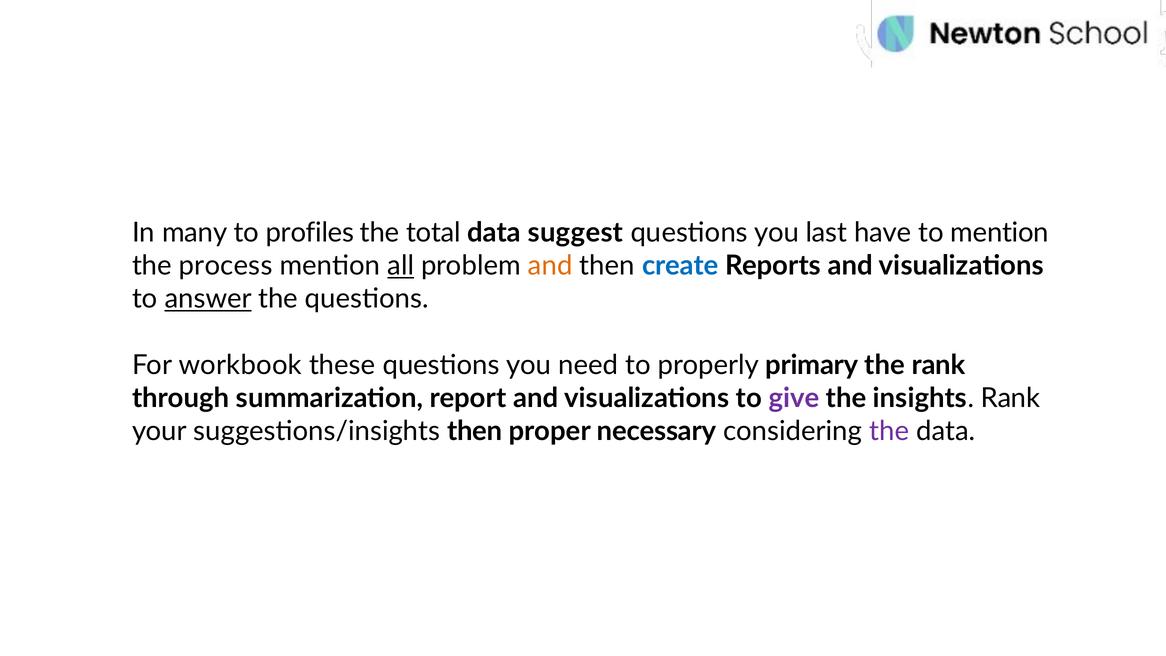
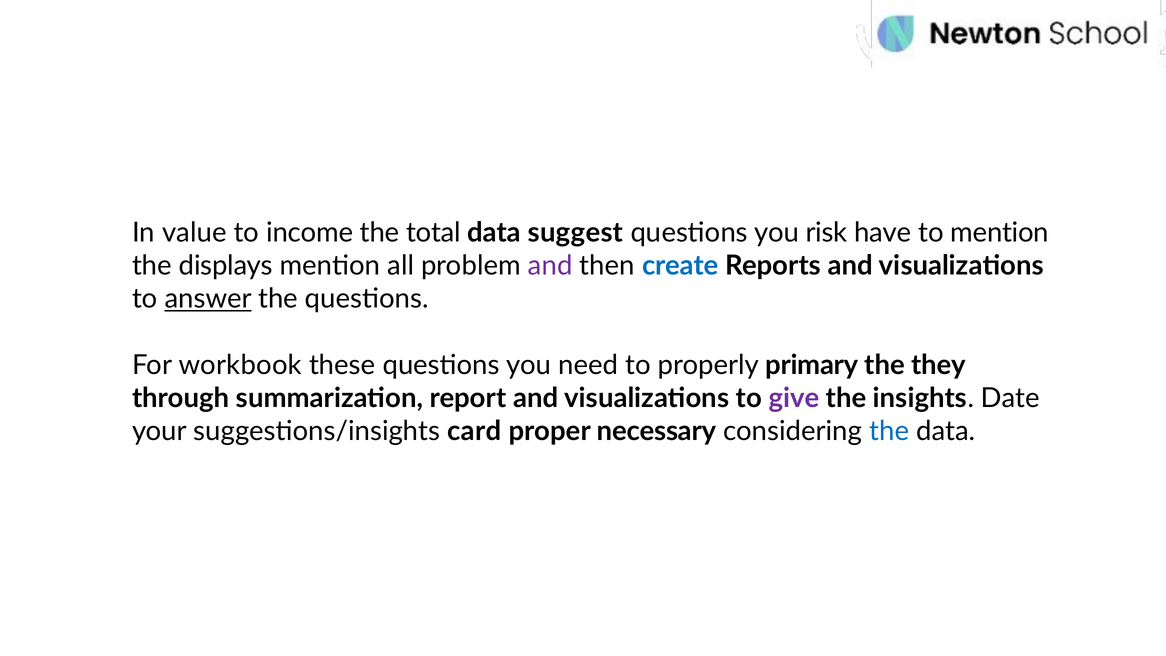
many: many -> value
profiles: profiles -> income
last: last -> risk
process: process -> displays
all underline: present -> none
and at (550, 266) colour: orange -> purple
the rank: rank -> they
insights Rank: Rank -> Date
suggestions/insights then: then -> card
the at (889, 431) colour: purple -> blue
